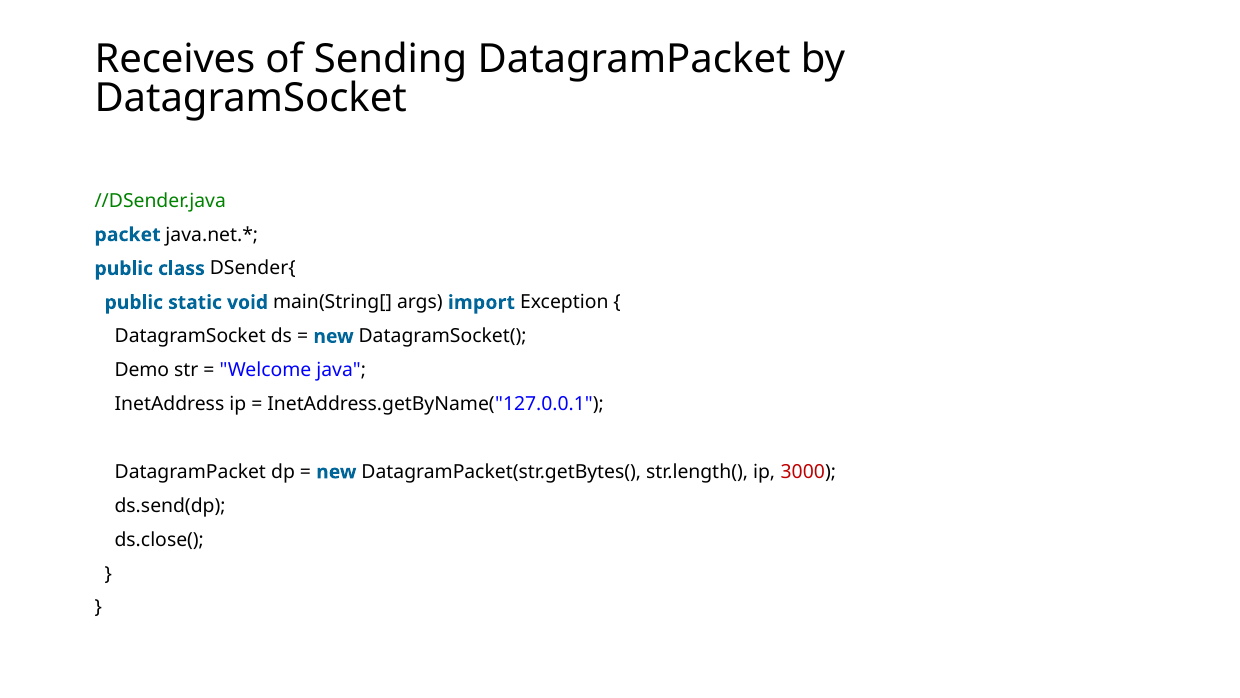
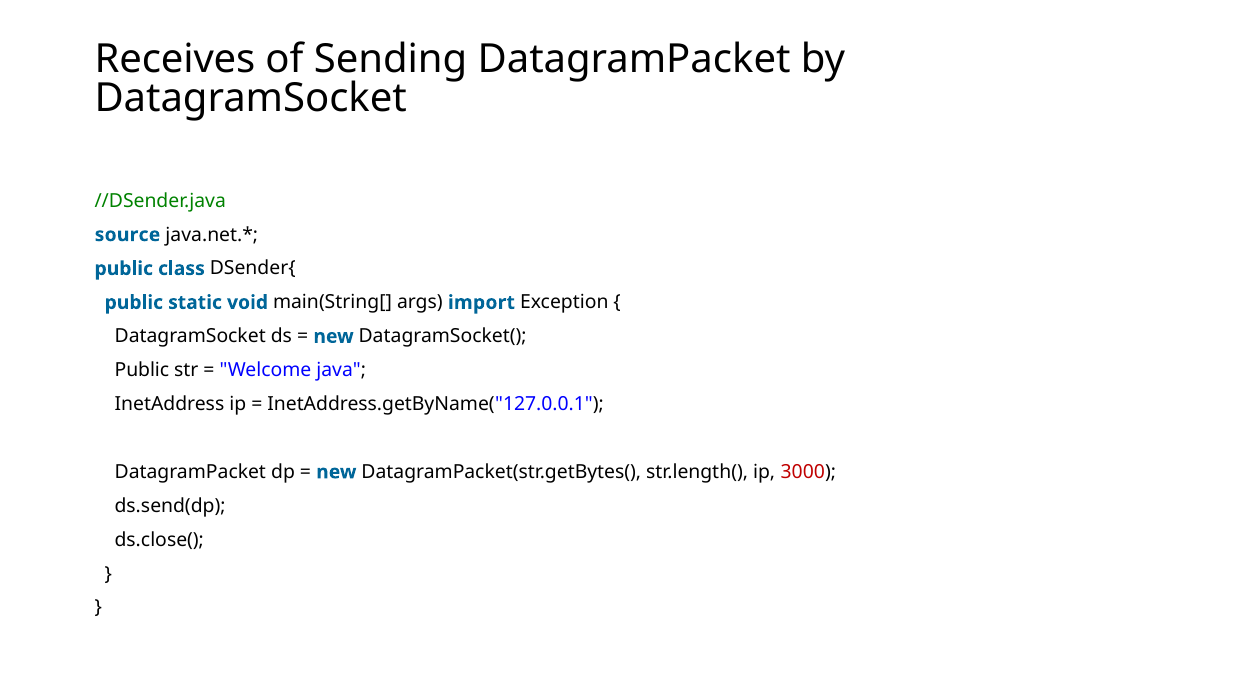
packet: packet -> source
Demo at (142, 370): Demo -> Public
